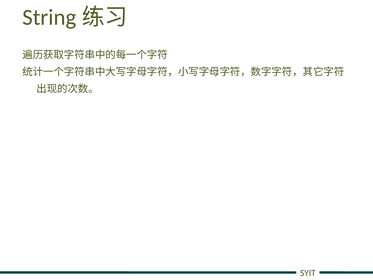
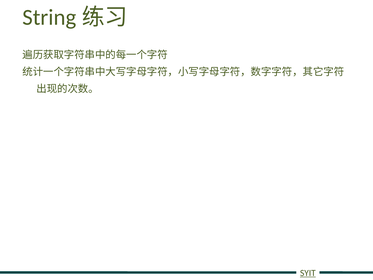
SYIT underline: none -> present
